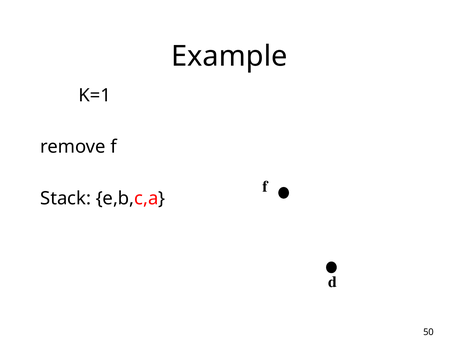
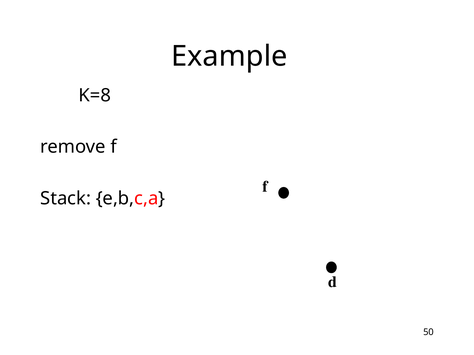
K=1: K=1 -> K=8
